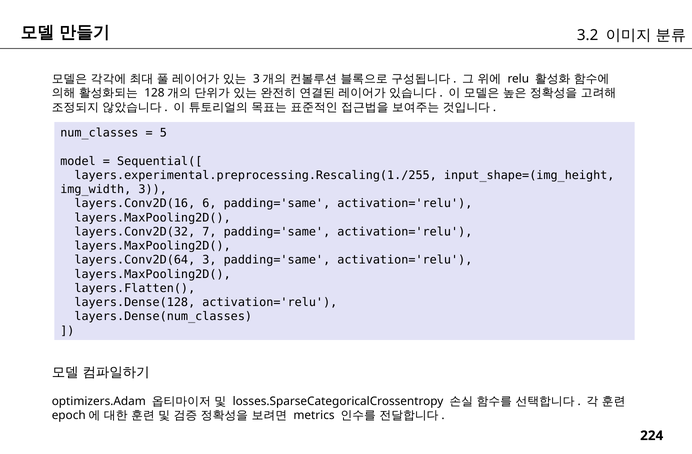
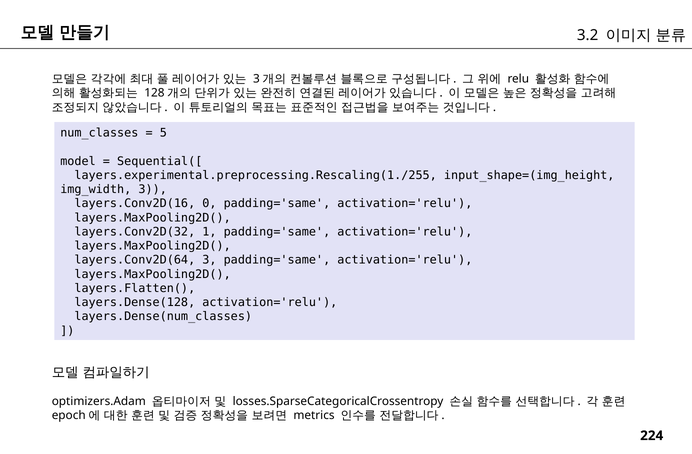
6: 6 -> 0
7: 7 -> 1
